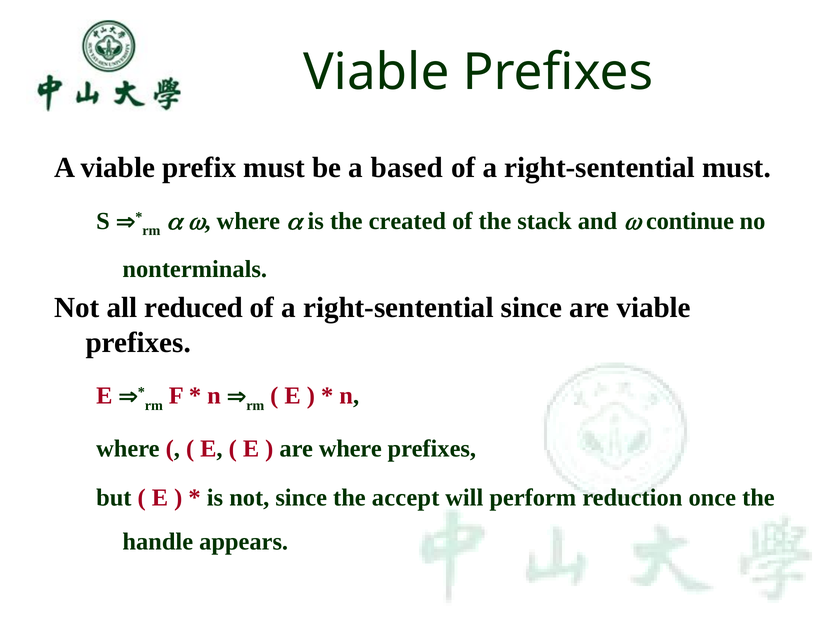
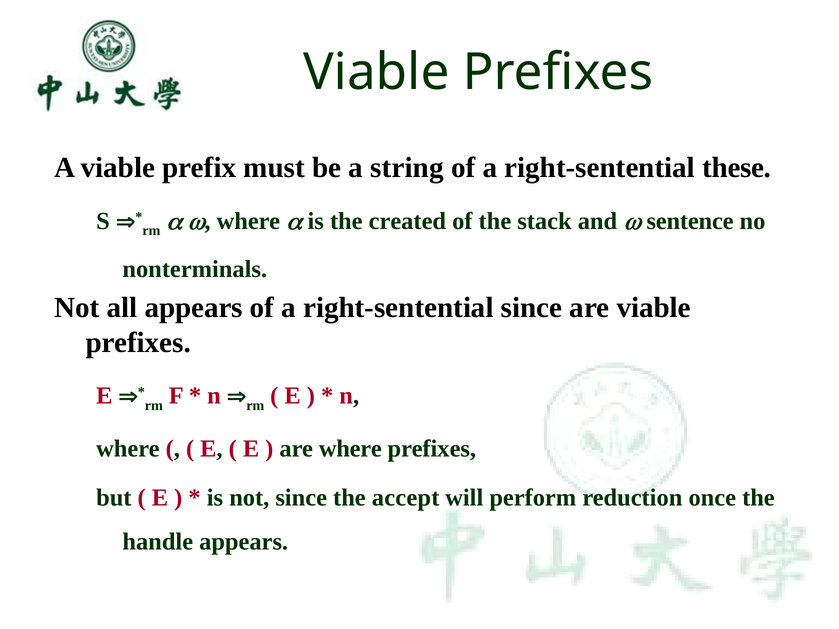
based: based -> string
right-sentential must: must -> these
continue: continue -> sentence
all reduced: reduced -> appears
